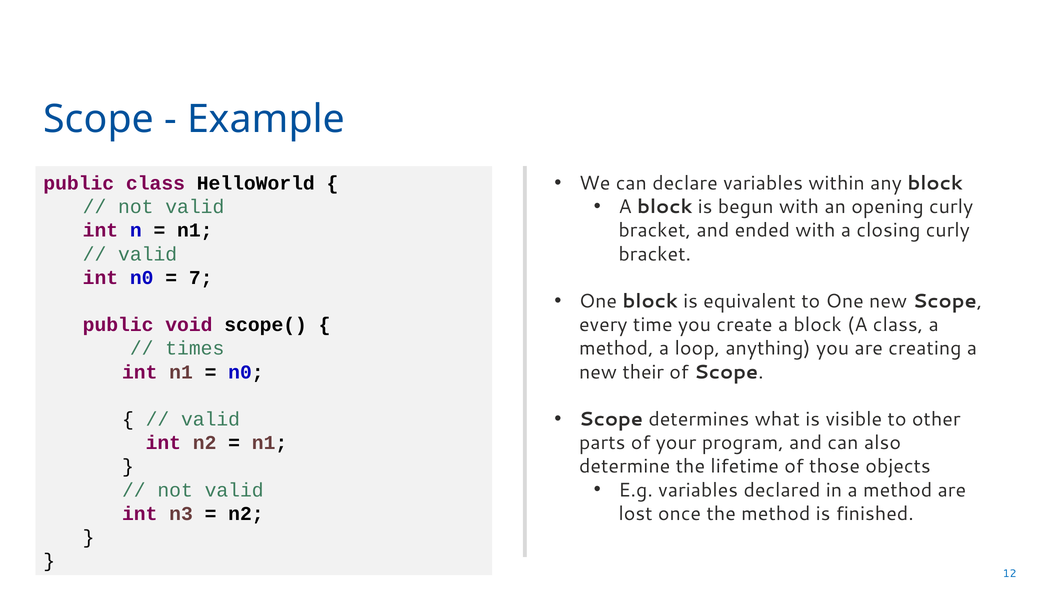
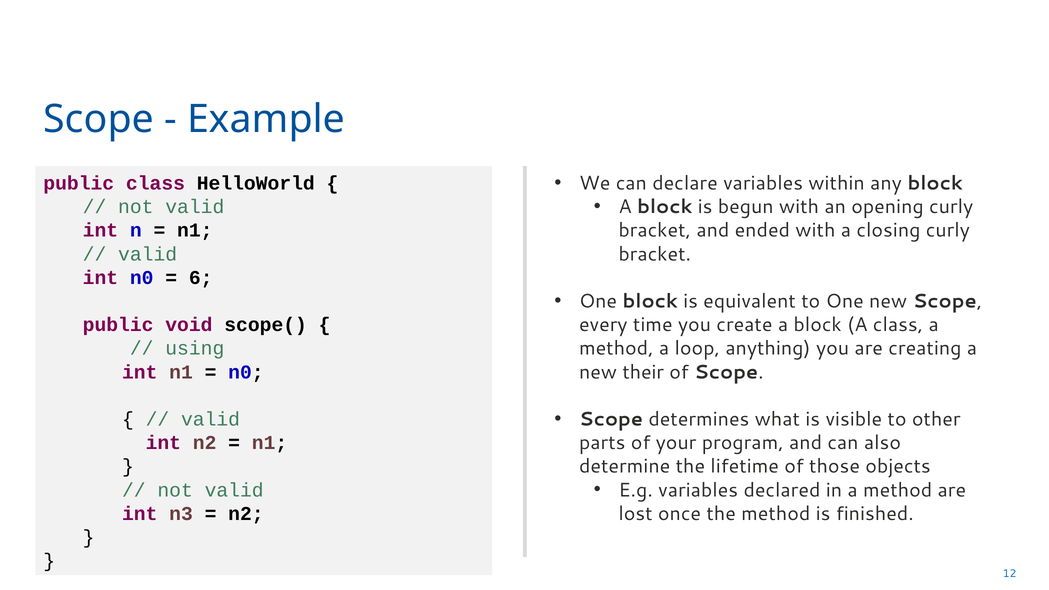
7: 7 -> 6
times: times -> using
